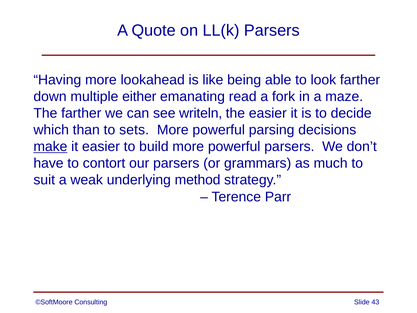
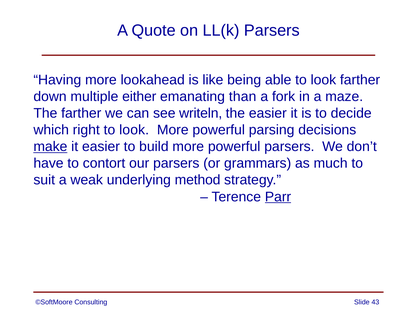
read: read -> than
than: than -> right
sets at (134, 130): sets -> look
Parr underline: none -> present
